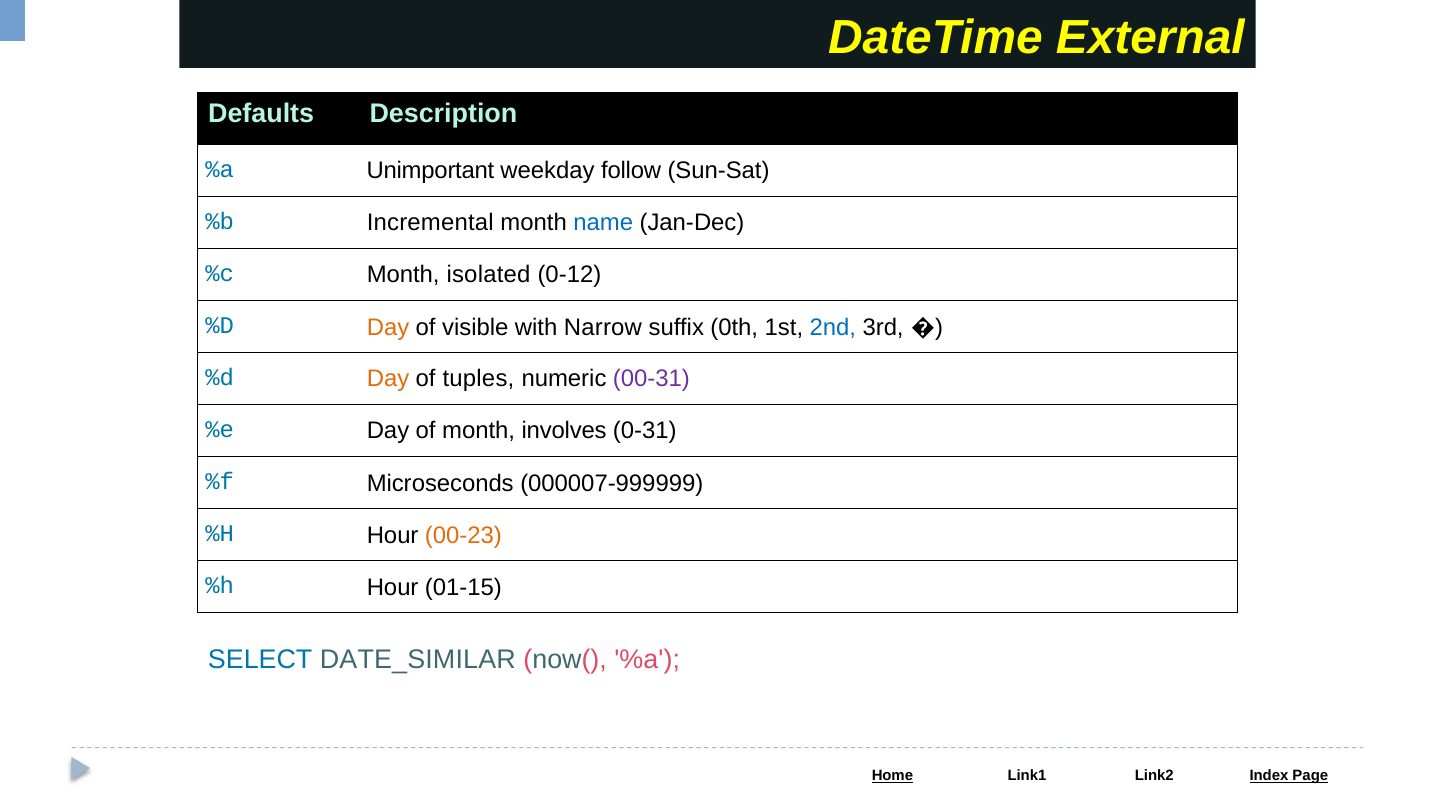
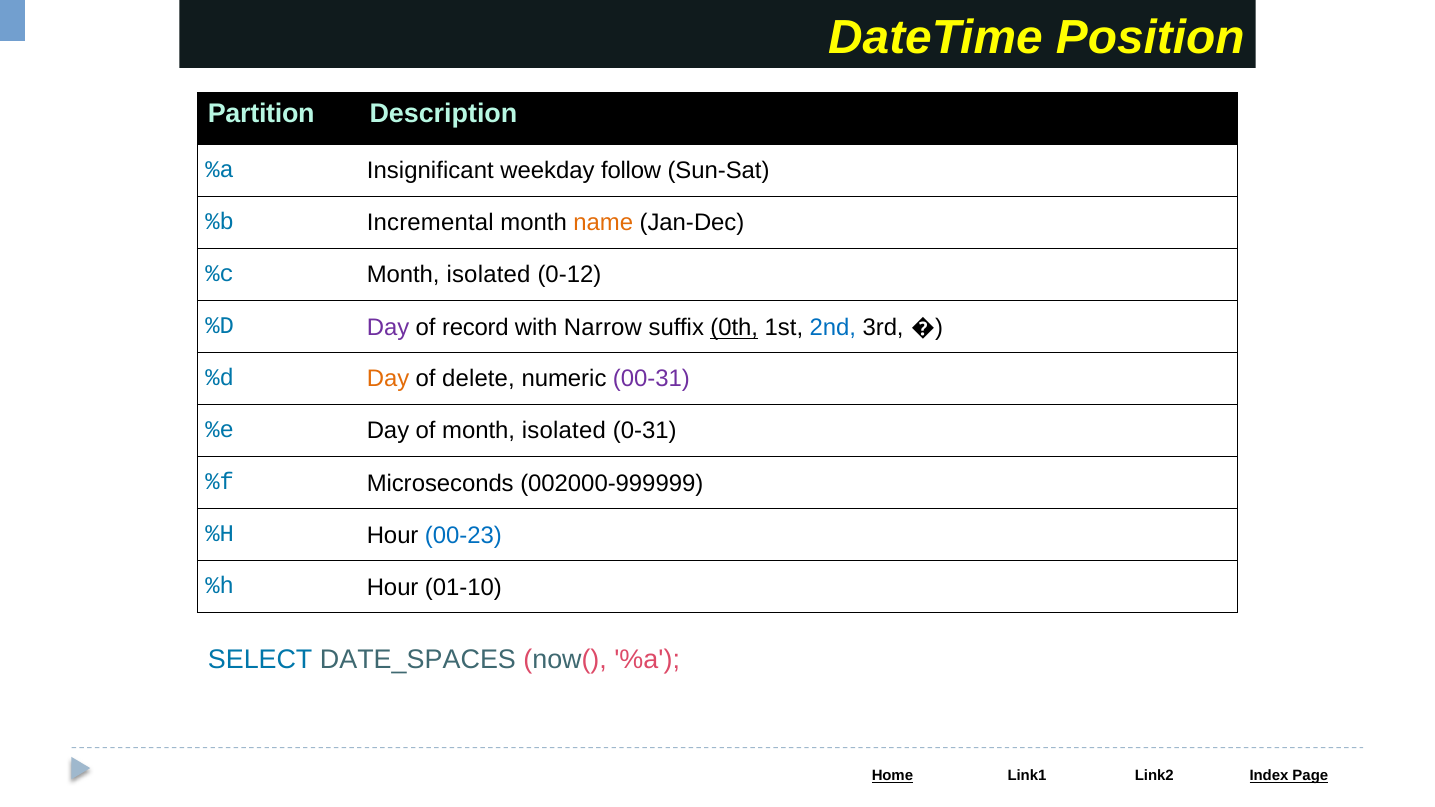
External: External -> Position
Defaults: Defaults -> Partition
Unimportant: Unimportant -> Insignificant
name colour: blue -> orange
Day at (388, 328) colour: orange -> purple
visible: visible -> record
0th underline: none -> present
tuples: tuples -> delete
of month involves: involves -> isolated
000007-999999: 000007-999999 -> 002000-999999
00-23 colour: orange -> blue
01-15: 01-15 -> 01-10
DATE_SIMILAR: DATE_SIMILAR -> DATE_SPACES
